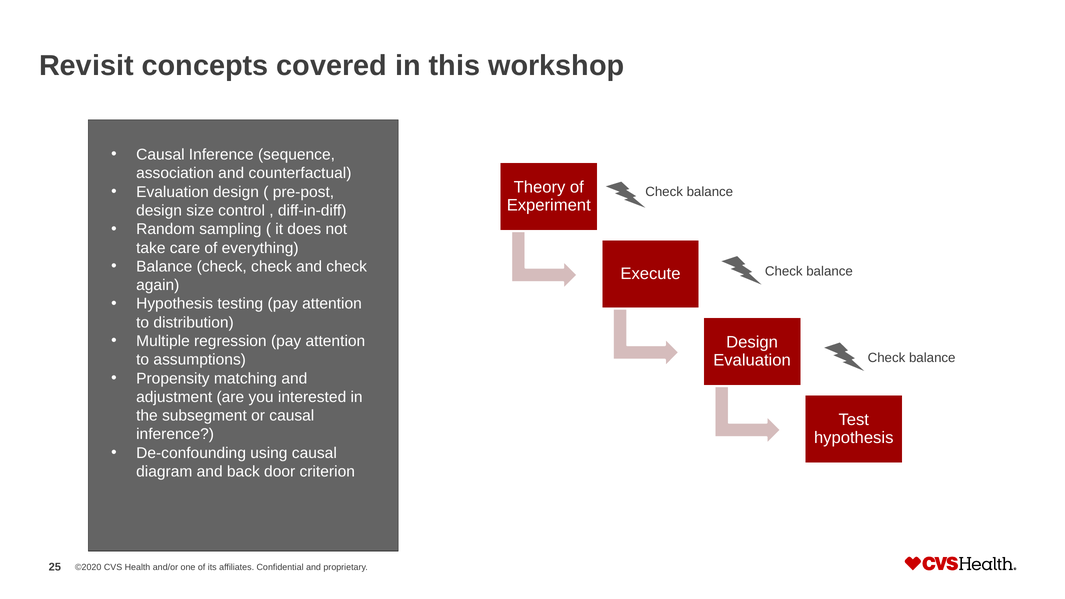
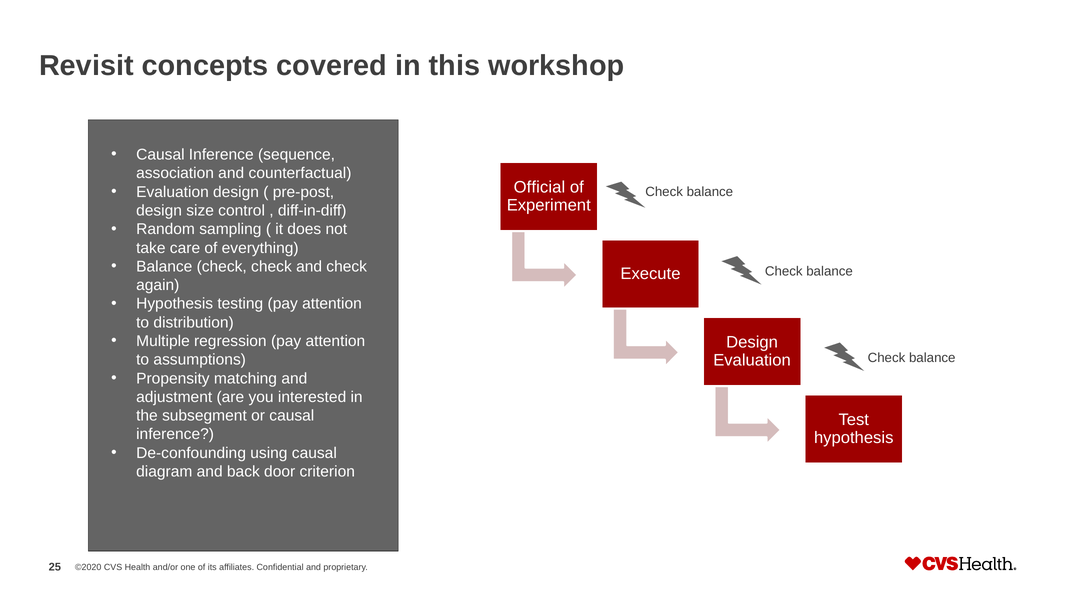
Theory: Theory -> Official
